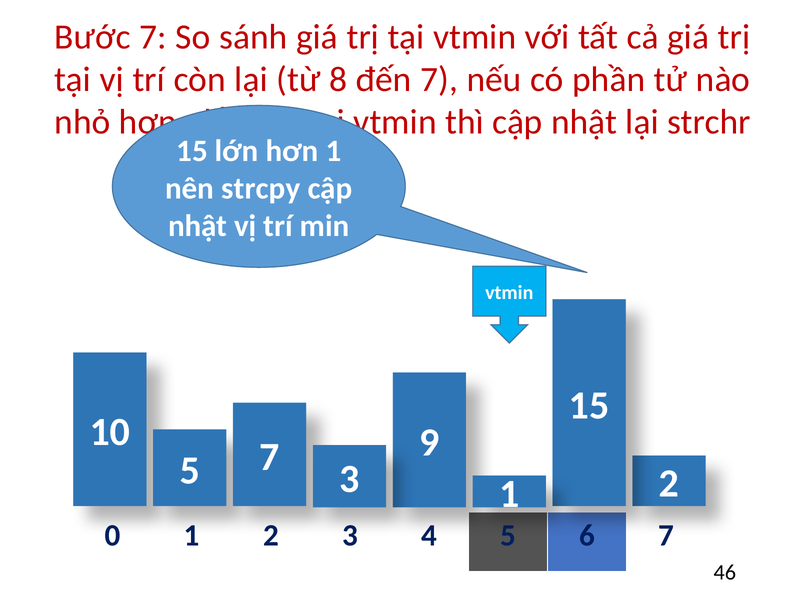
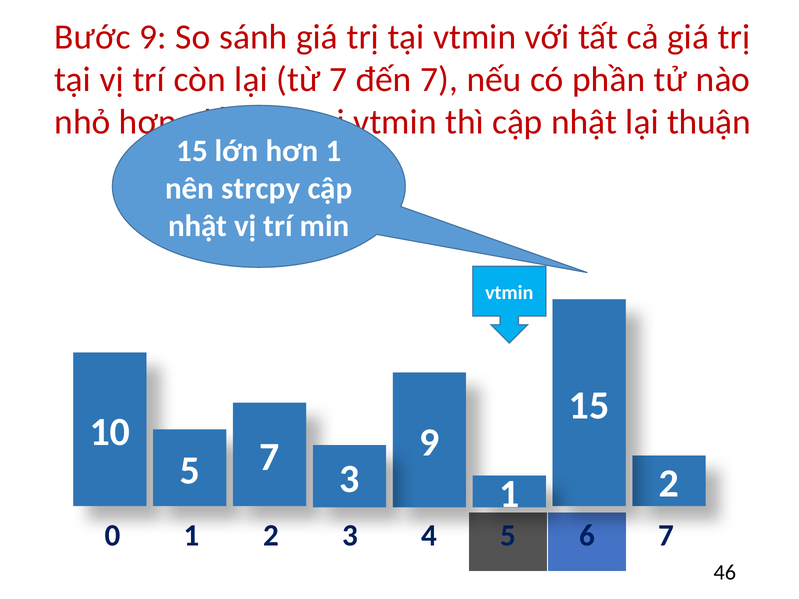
Bước 7: 7 -> 9
từ 8: 8 -> 7
strchr: strchr -> thuận
